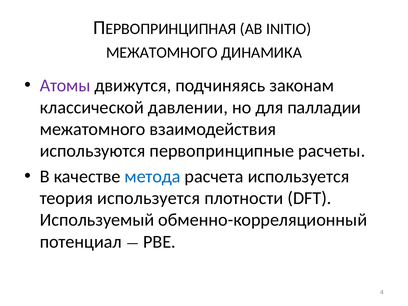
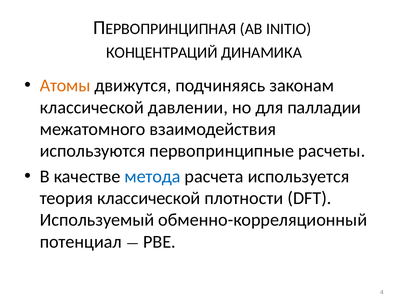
МЕЖАТОМНОГО at (162, 53): МЕЖАТОМНОГО -> КОНЦЕНТРАЦИЙ
Атомы colour: purple -> orange
теория используется: используется -> классической
